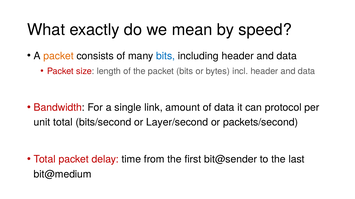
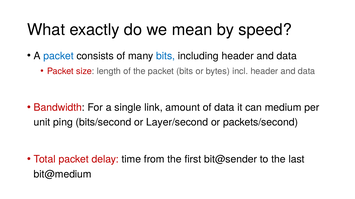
packet at (59, 56) colour: orange -> blue
protocol: protocol -> medium
unit total: total -> ping
